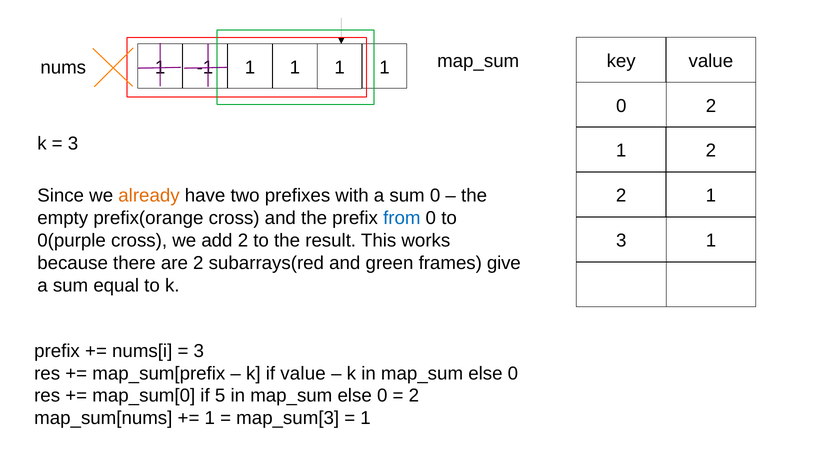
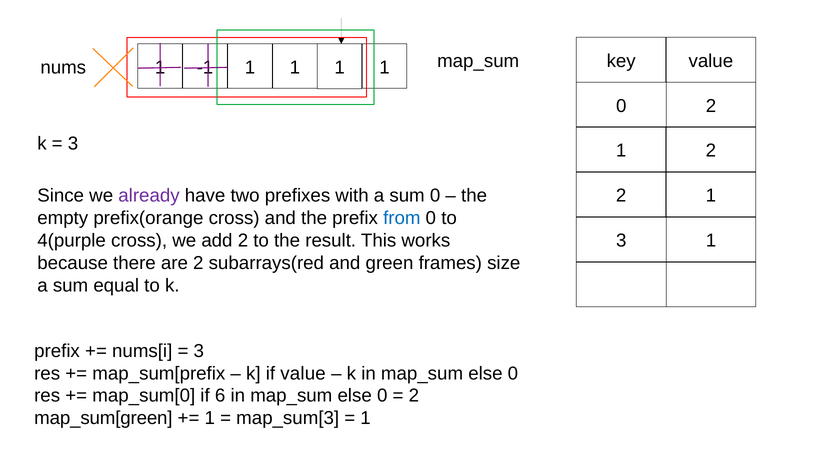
already colour: orange -> purple
0(purple: 0(purple -> 4(purple
give: give -> size
5: 5 -> 6
map_sum[nums: map_sum[nums -> map_sum[green
